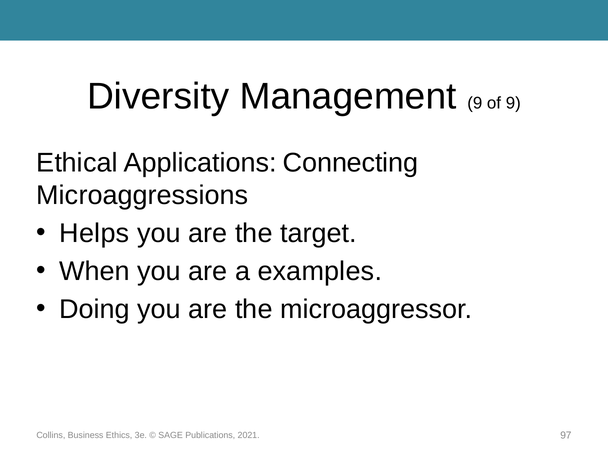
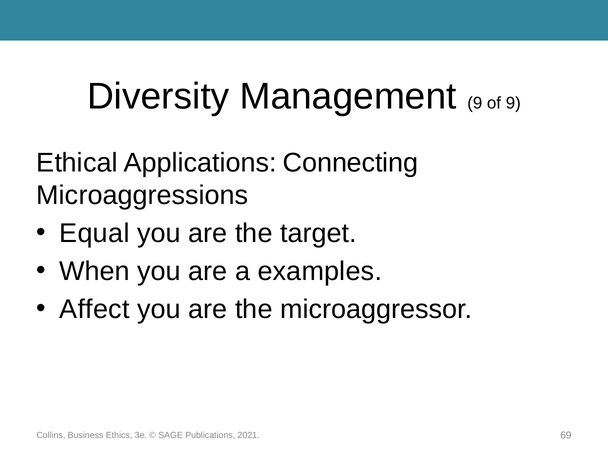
Helps: Helps -> Equal
Doing: Doing -> Affect
97: 97 -> 69
